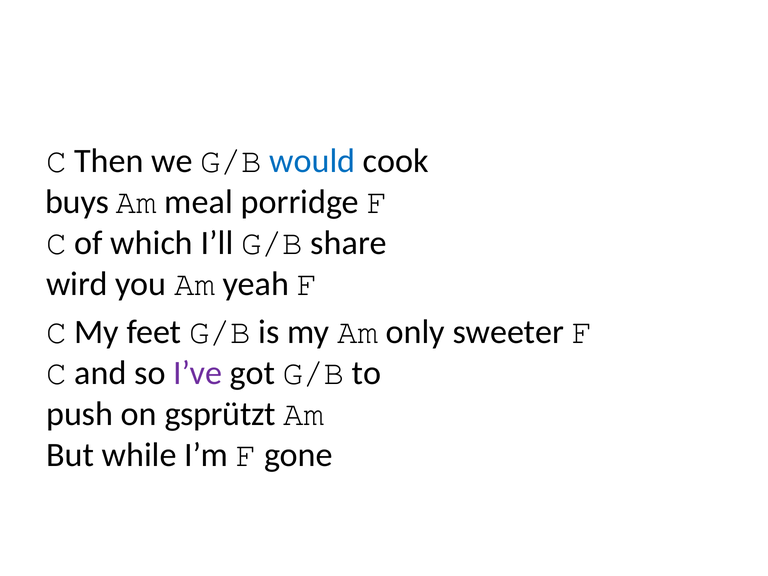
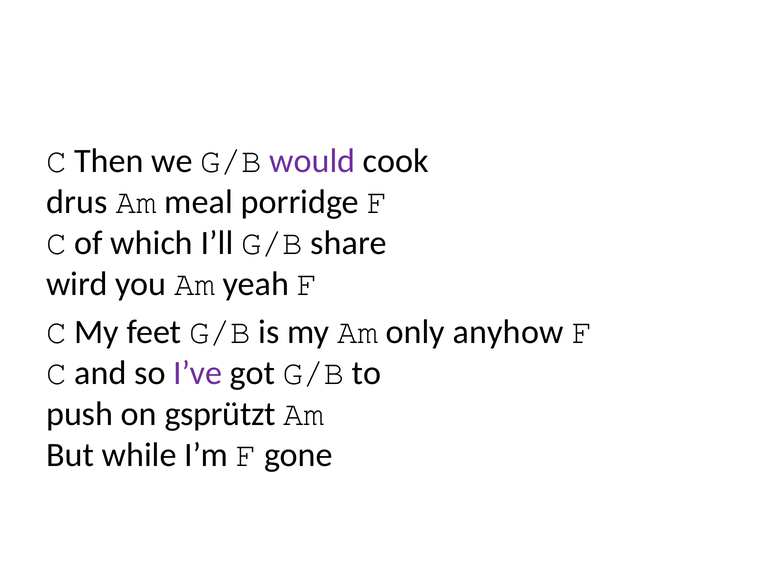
would colour: blue -> purple
buys: buys -> drus
sweeter: sweeter -> anyhow
